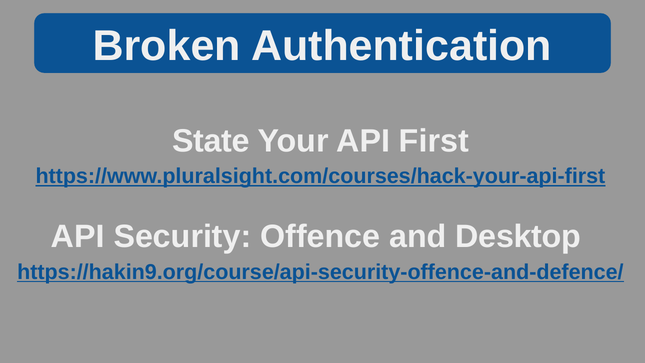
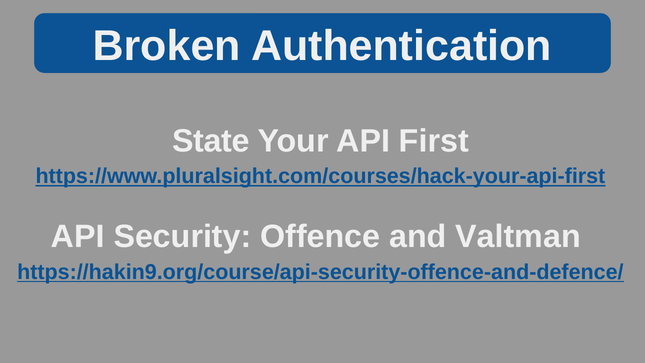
Desktop: Desktop -> Valtman
